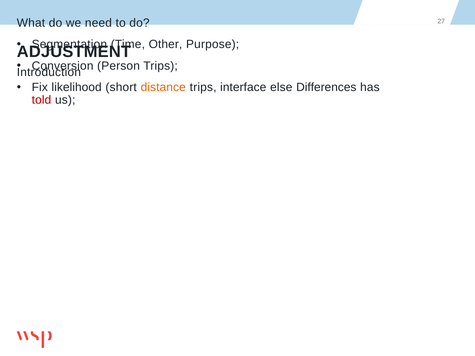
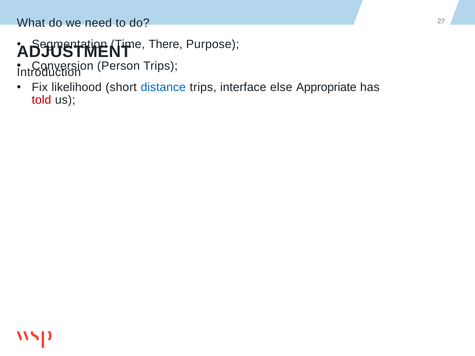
Other: Other -> There
distance colour: orange -> blue
Differences: Differences -> Appropriate
